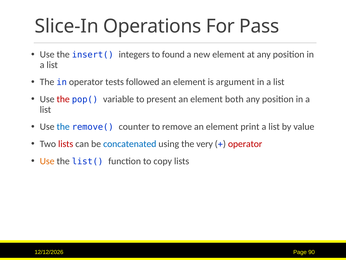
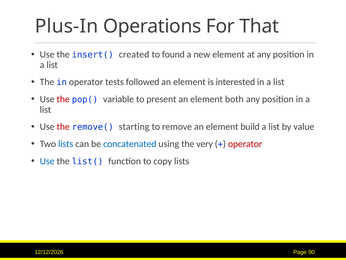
Slice-In: Slice-In -> Plus-In
Pass: Pass -> That
integers: integers -> created
argument: argument -> interested
the at (63, 127) colour: blue -> red
counter: counter -> starting
print: print -> build
lists at (66, 144) colour: red -> blue
Use at (47, 161) colour: orange -> blue
